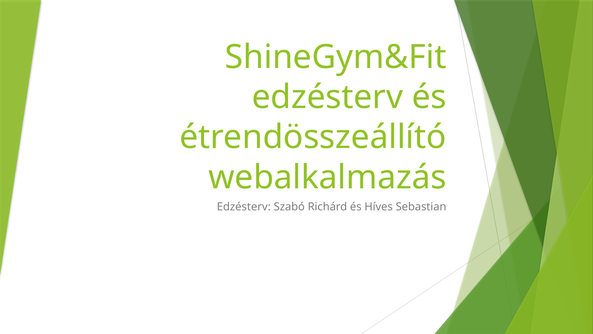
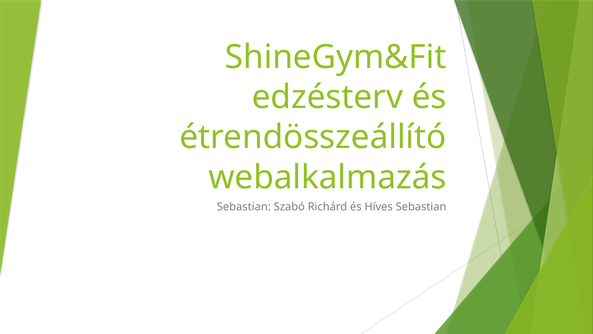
Edzésterv at (244, 207): Edzésterv -> Sebastian
